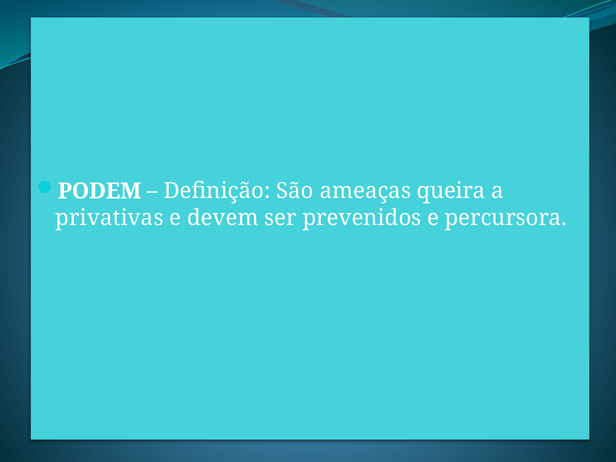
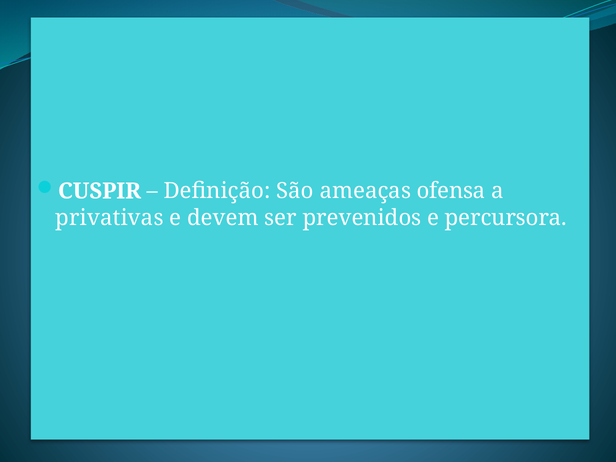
PODEM: PODEM -> CUSPIR
queira: queira -> ofensa
